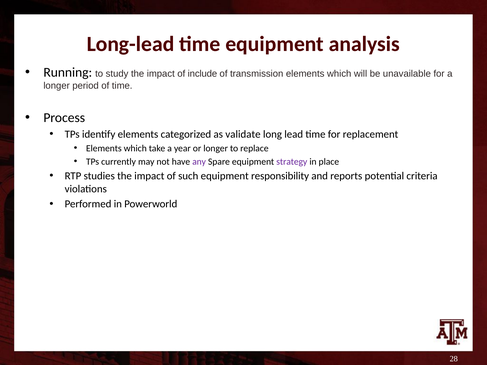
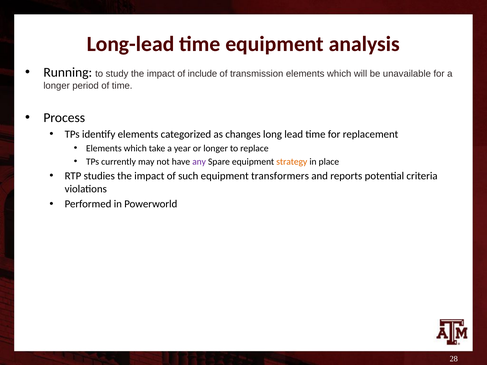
validate: validate -> changes
strategy colour: purple -> orange
responsibility: responsibility -> transformers
